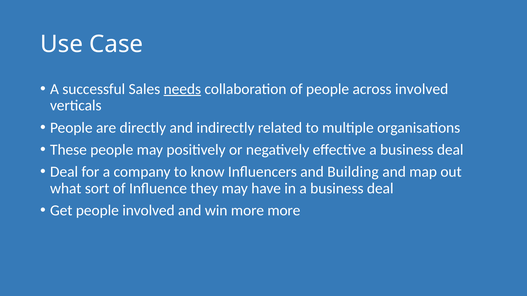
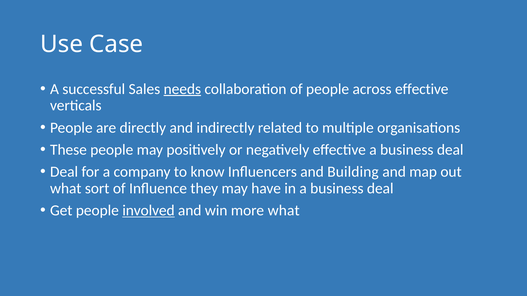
across involved: involved -> effective
involved at (148, 211) underline: none -> present
more more: more -> what
